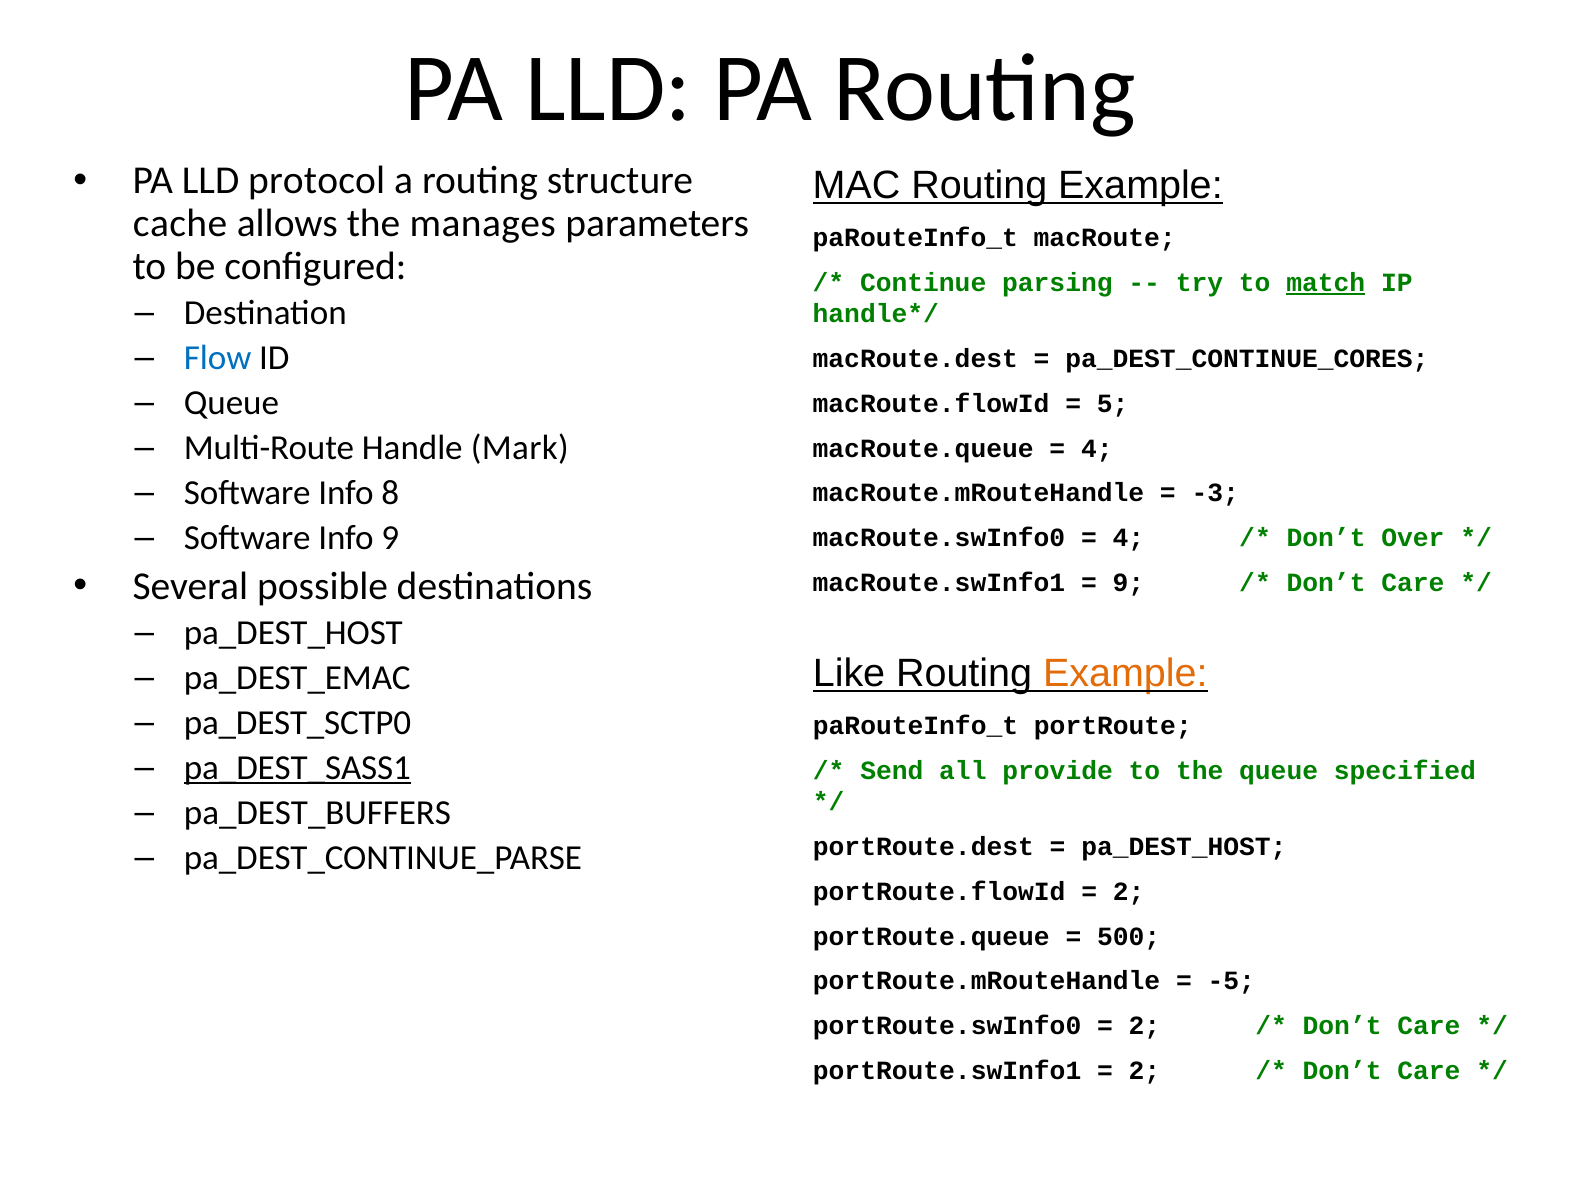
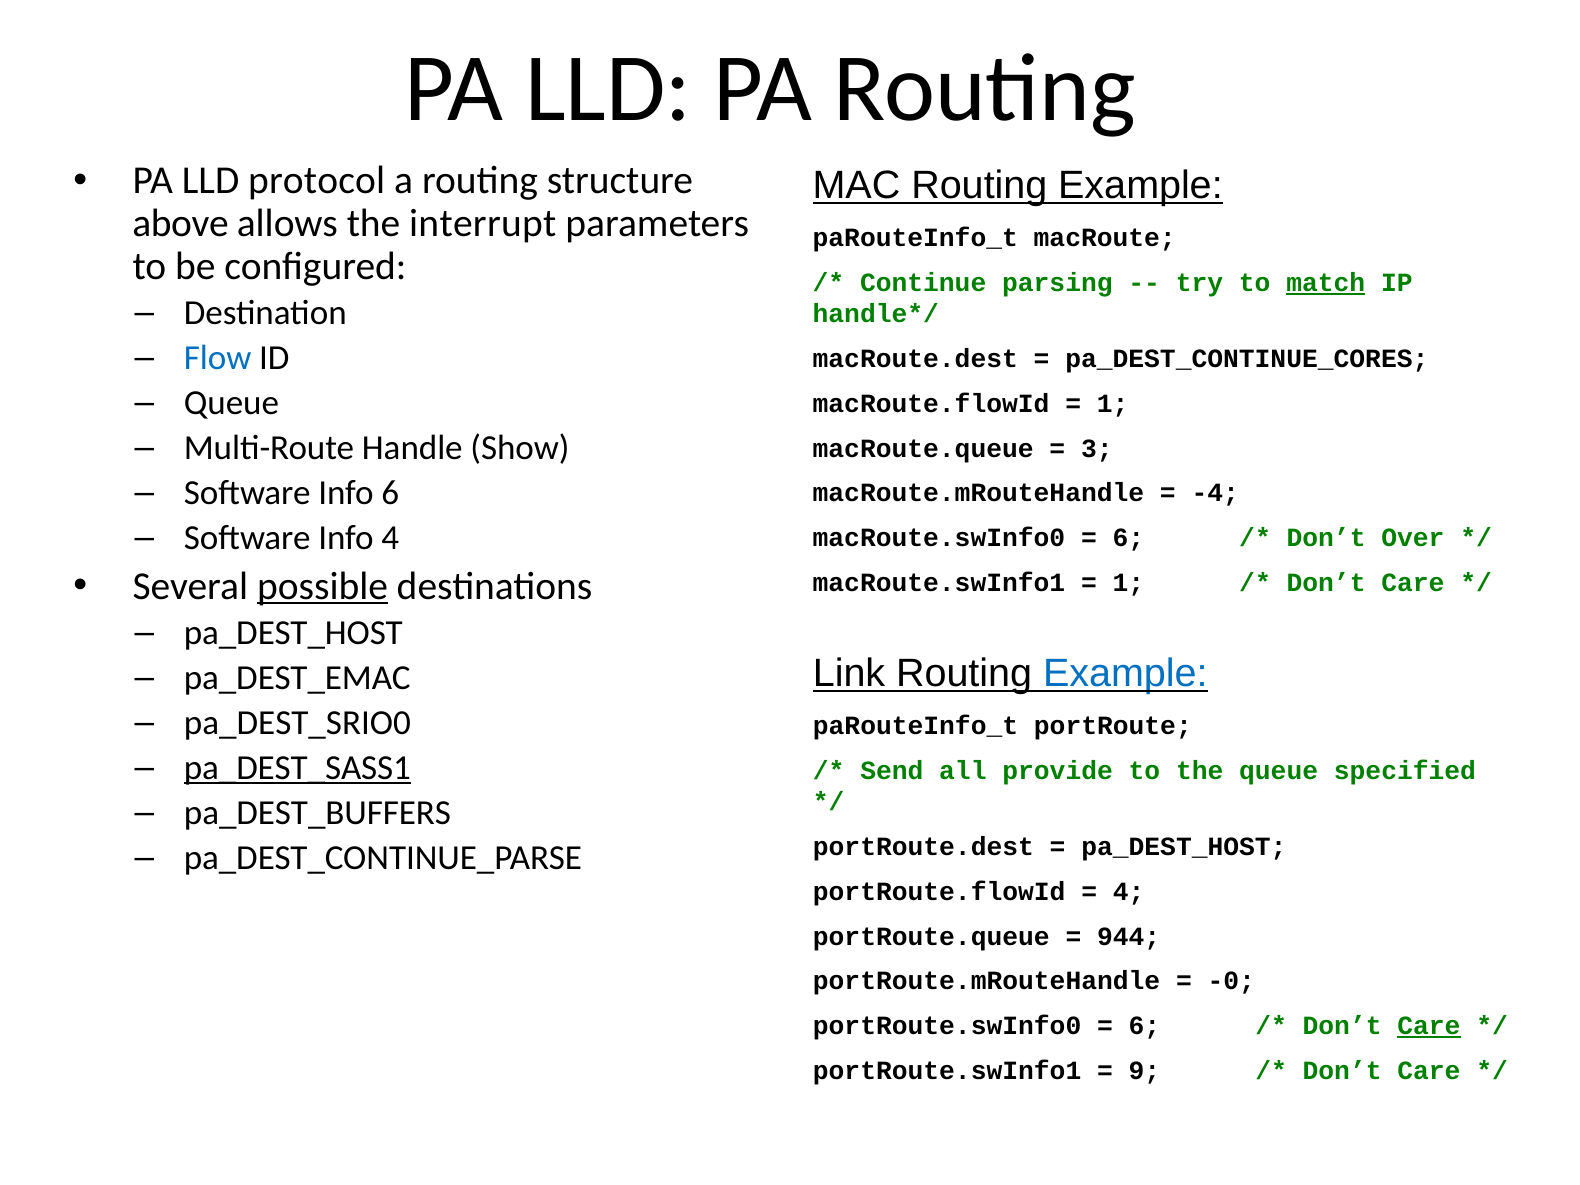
cache: cache -> above
manages: manages -> interrupt
5 at (1113, 404): 5 -> 1
Mark: Mark -> Show
4 at (1097, 448): 4 -> 3
Info 8: 8 -> 6
-3: -3 -> -4
Info 9: 9 -> 4
4 at (1128, 538): 4 -> 6
possible underline: none -> present
9 at (1128, 583): 9 -> 1
Like: Like -> Link
Example at (1125, 674) colour: orange -> blue
pa_DEST_SCTP0: pa_DEST_SCTP0 -> pa_DEST_SRIO0
2 at (1129, 892): 2 -> 4
500: 500 -> 944
-5: -5 -> -0
2 at (1144, 1026): 2 -> 6
Care at (1429, 1026) underline: none -> present
2 at (1144, 1071): 2 -> 9
